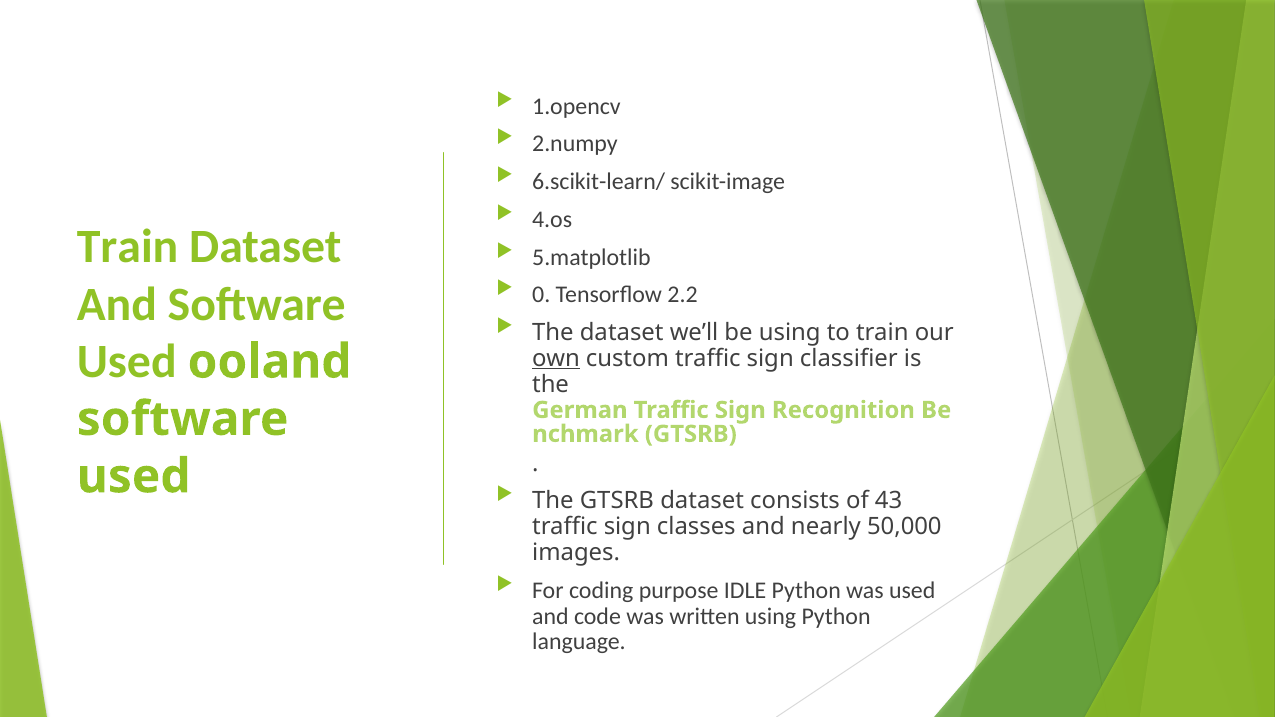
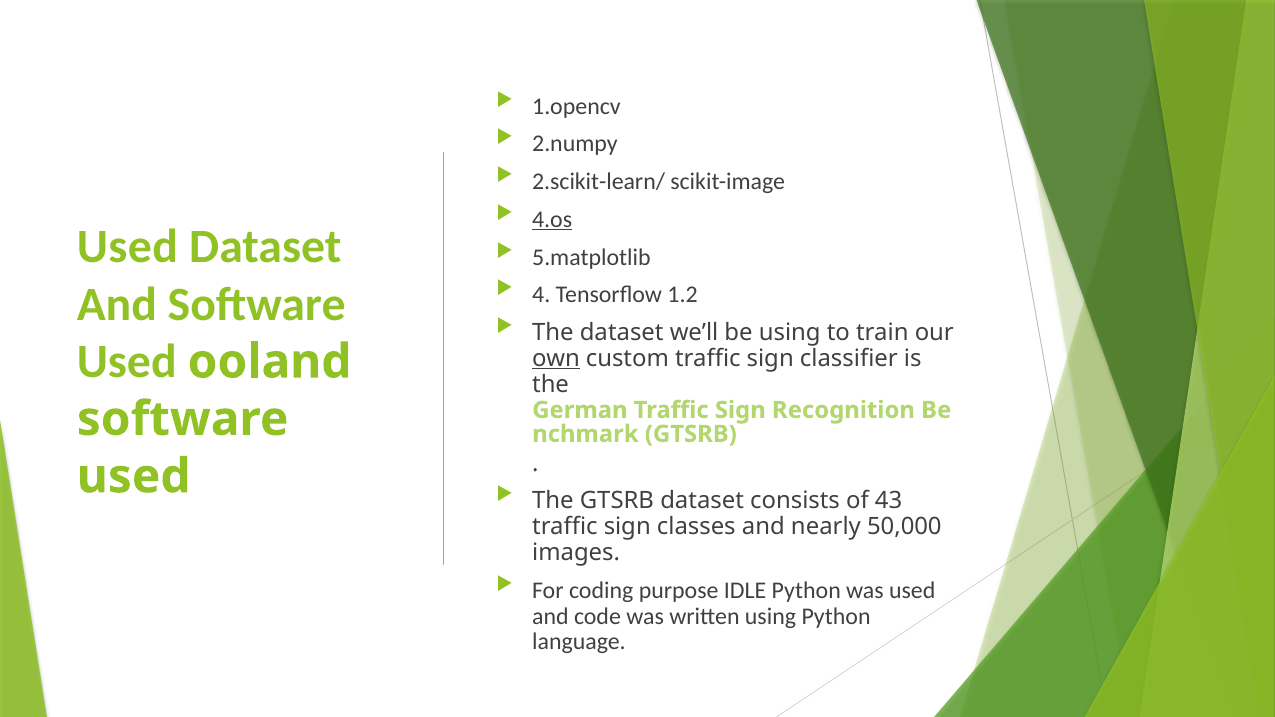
6.scikit-learn/: 6.scikit-learn/ -> 2.scikit-learn/
4.os underline: none -> present
Train at (128, 247): Train -> Used
0: 0 -> 4
2.2: 2.2 -> 1.2
